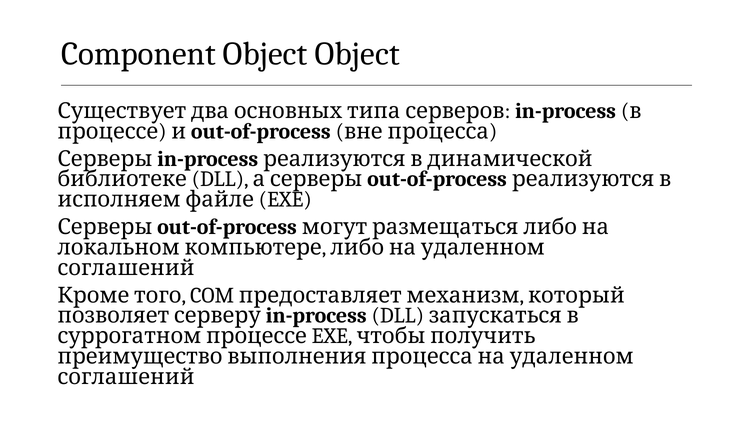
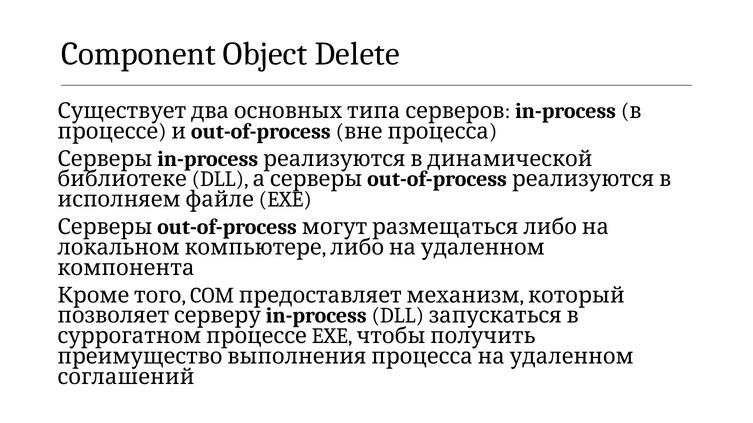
Object Object: Object -> Delete
соглашений at (126, 268): соглашений -> компонента
